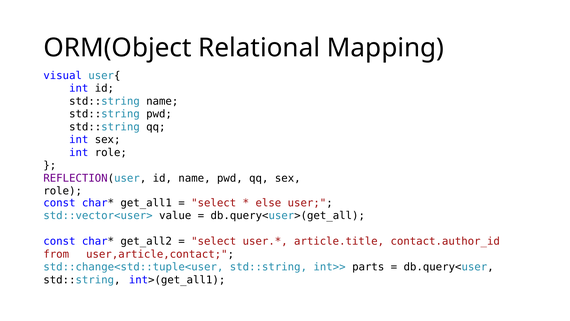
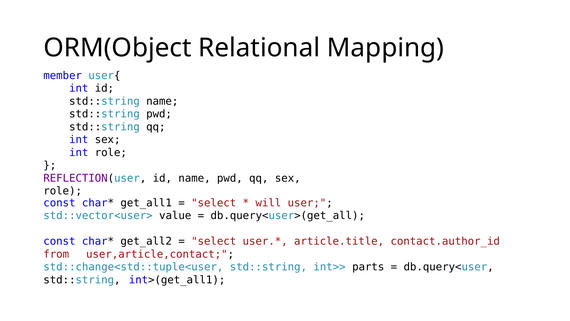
visual: visual -> member
else: else -> will
